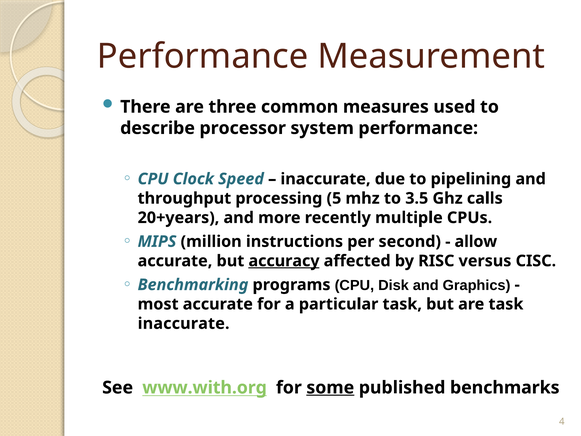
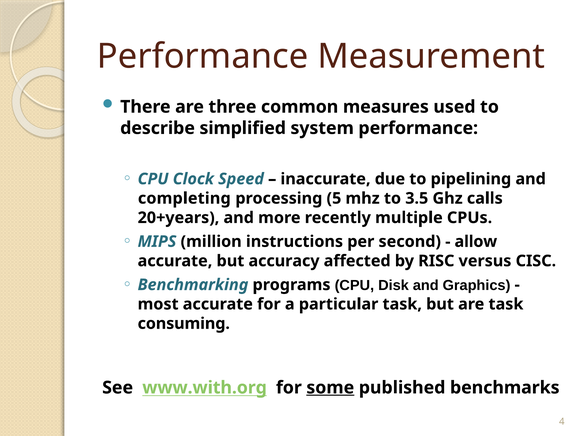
processor: processor -> simplified
throughput: throughput -> completing
accuracy underline: present -> none
inaccurate at (184, 323): inaccurate -> consuming
